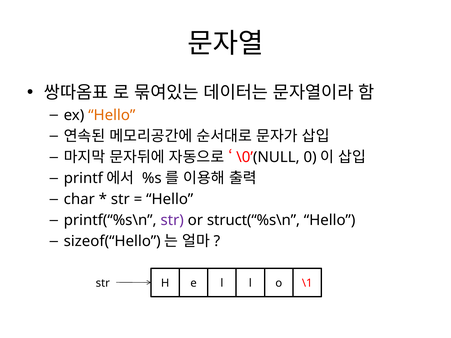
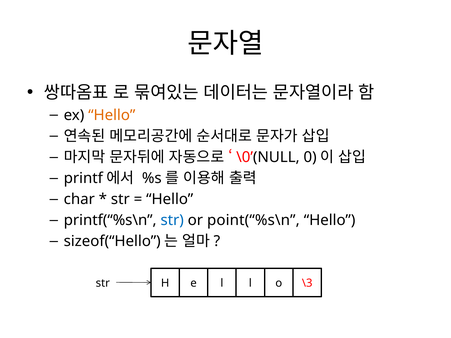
str at (172, 220) colour: purple -> blue
struct(“%s\n: struct(“%s\n -> point(“%s\n
\1: \1 -> \3
